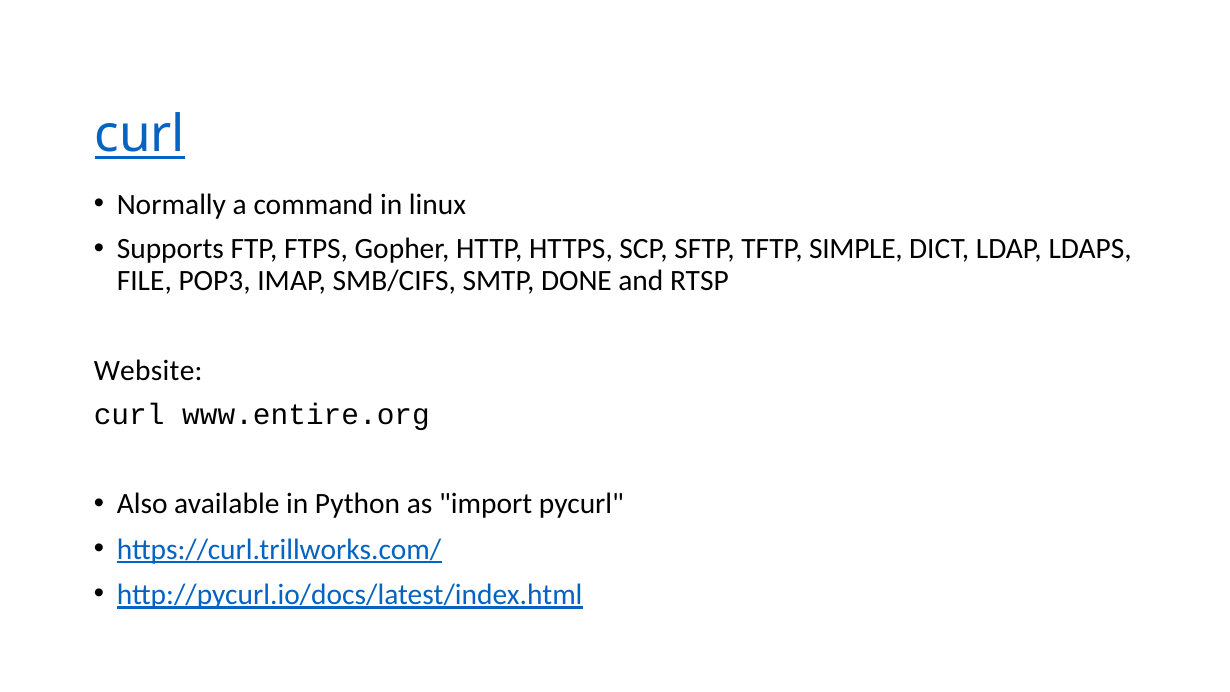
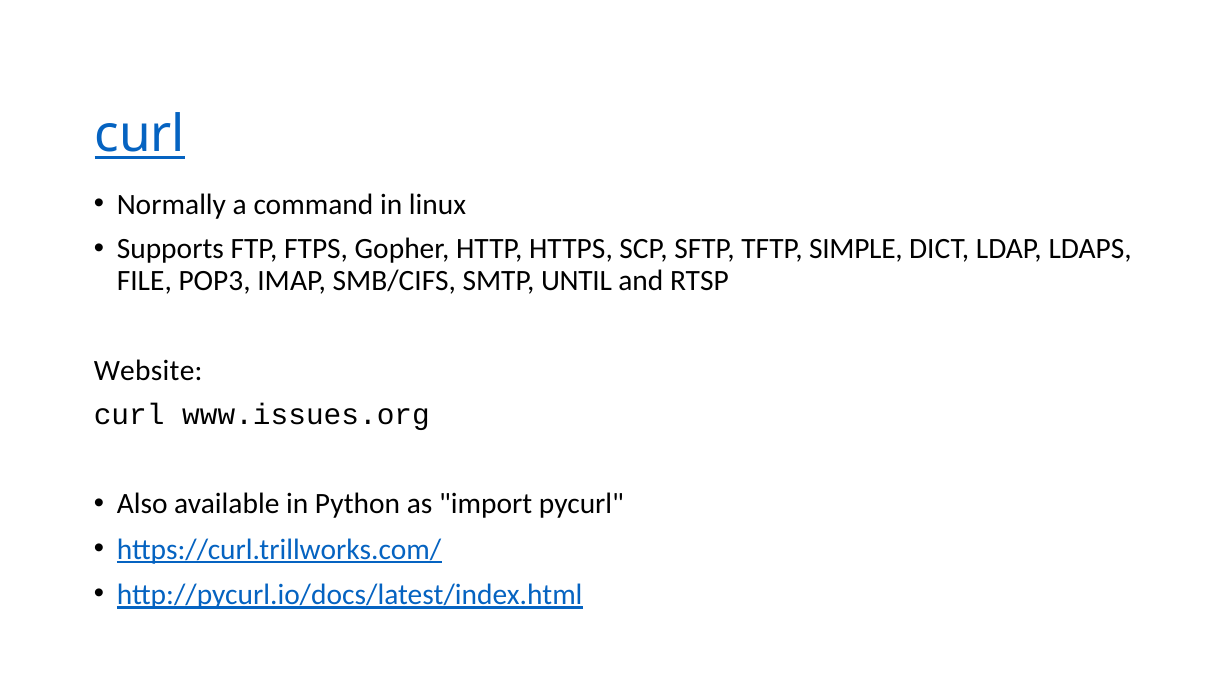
DONE: DONE -> UNTIL
www.entire.org: www.entire.org -> www.issues.org
